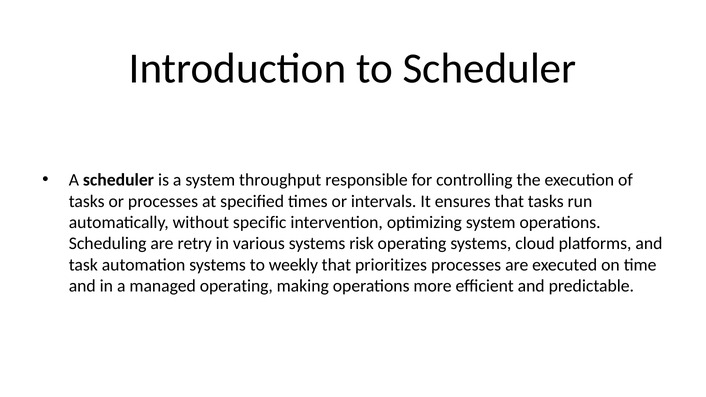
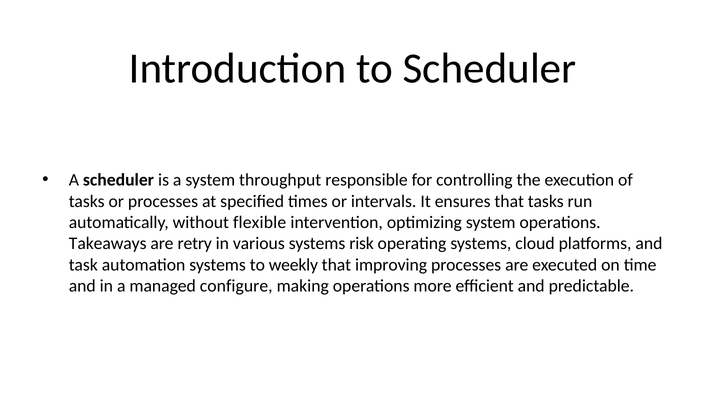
specific: specific -> flexible
Scheduling: Scheduling -> Takeaways
prioritizes: prioritizes -> improving
managed operating: operating -> configure
